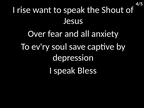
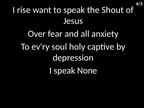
save: save -> holy
Bless: Bless -> None
